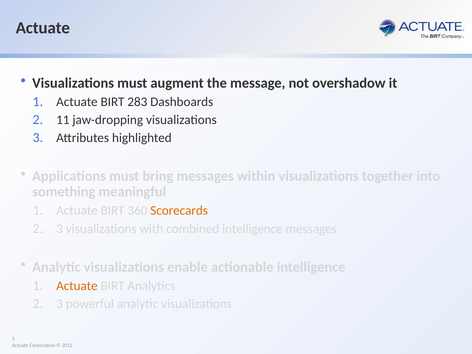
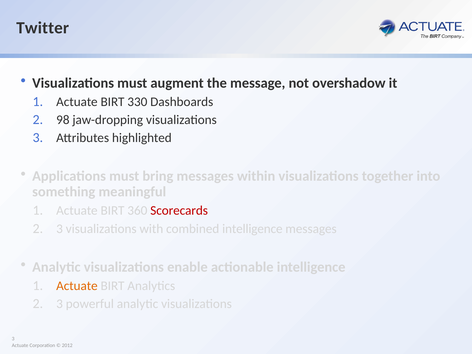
Actuate at (43, 28): Actuate -> Twitter
283: 283 -> 330
11: 11 -> 98
Scorecards colour: orange -> red
